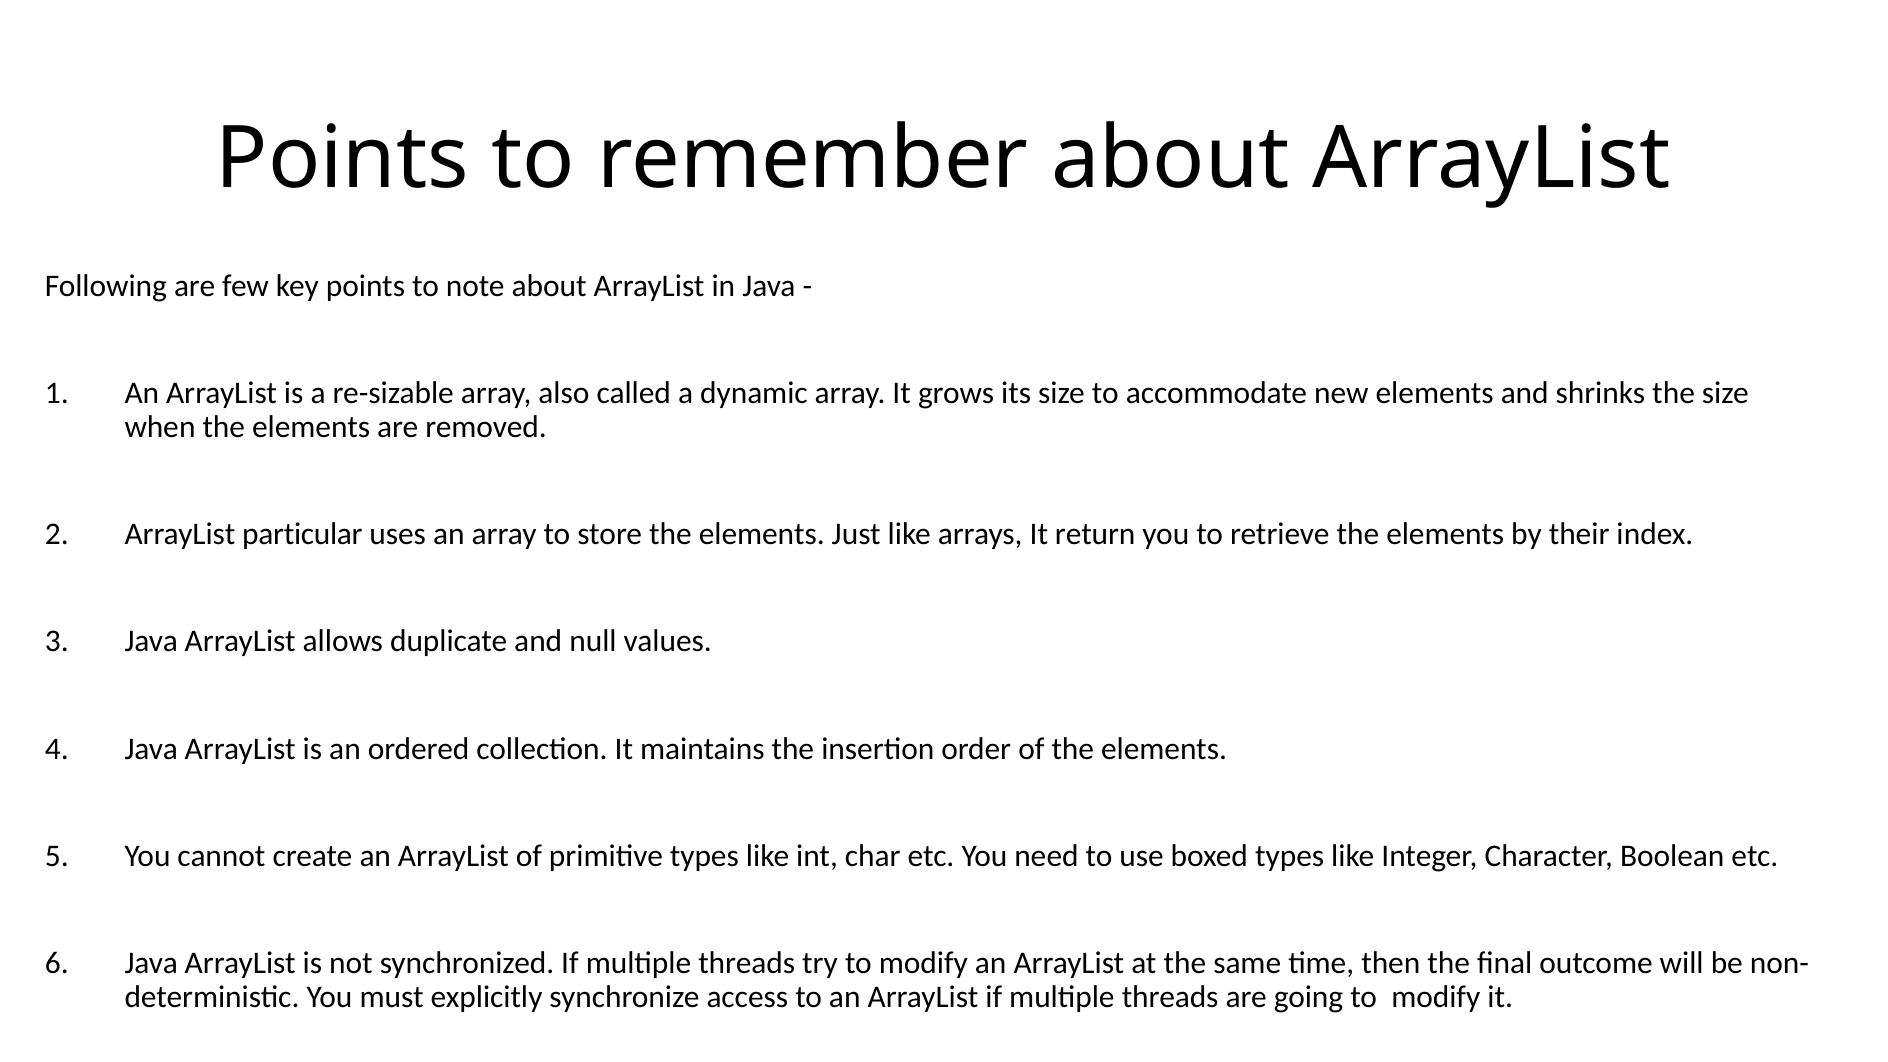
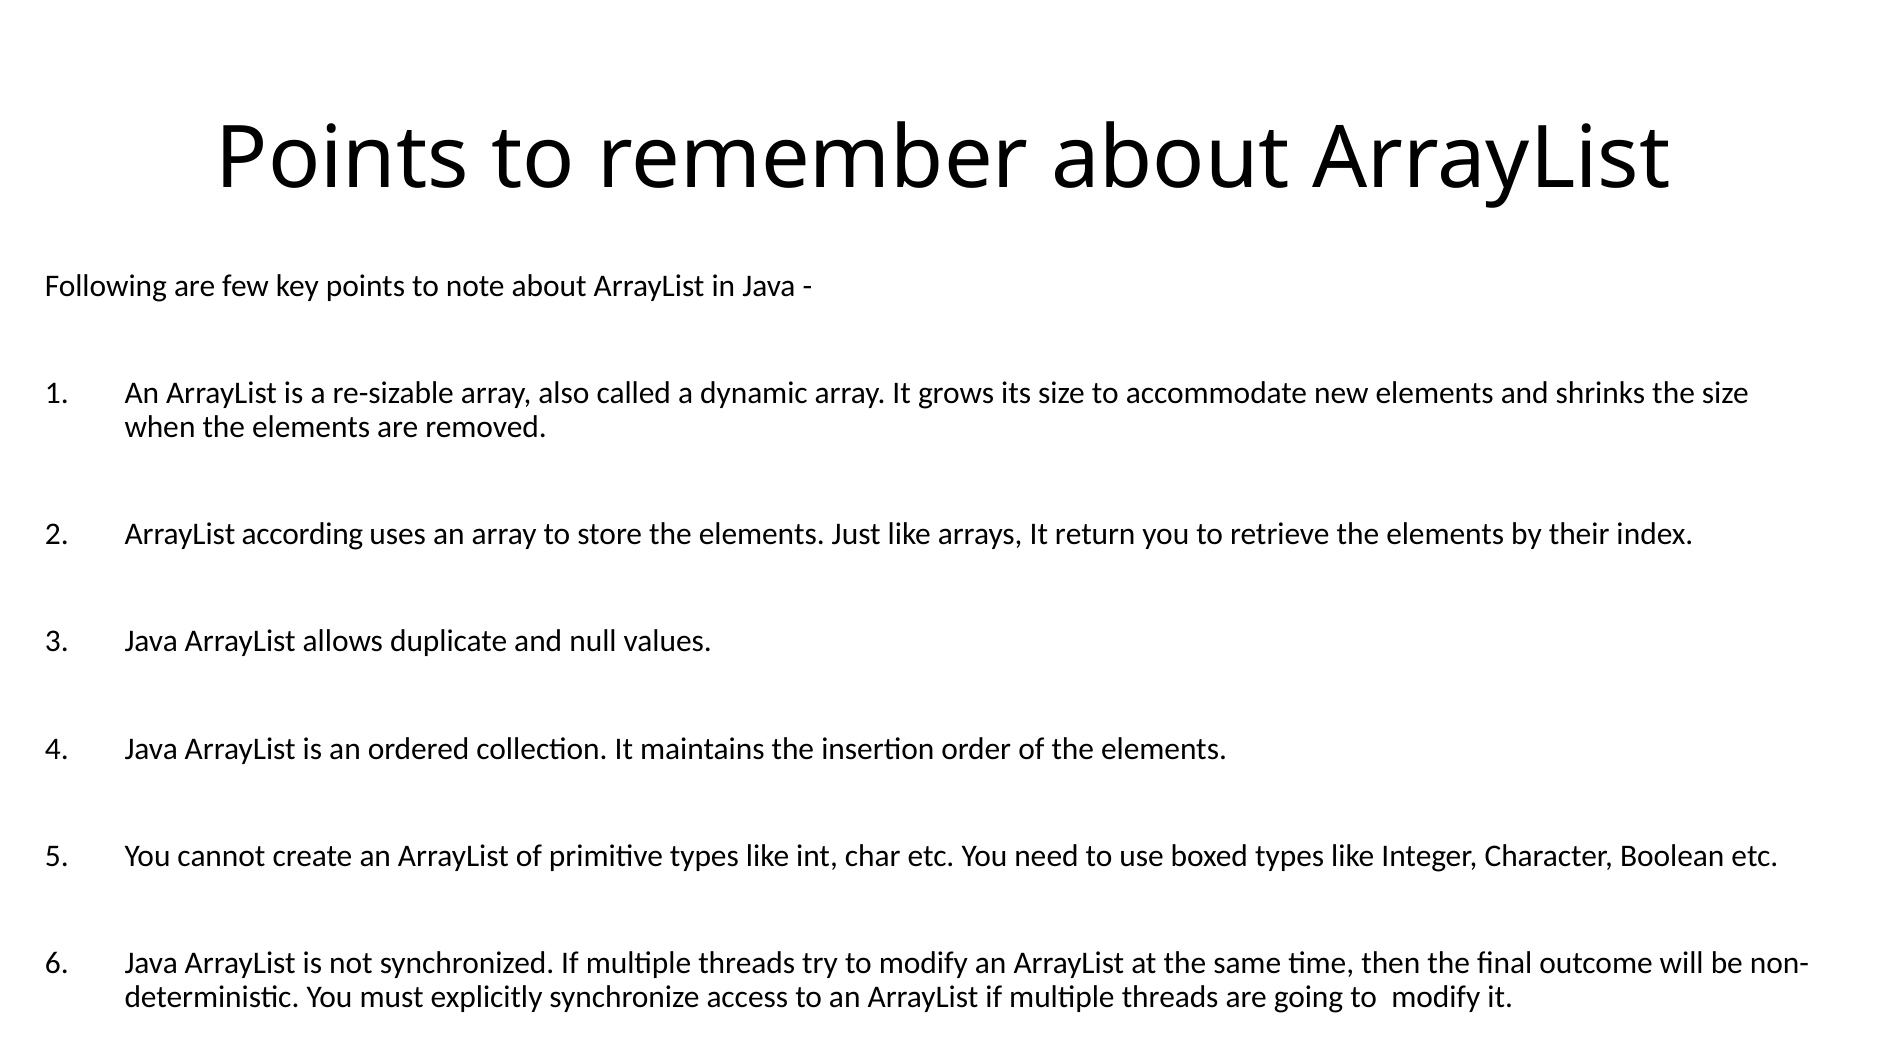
particular: particular -> according
